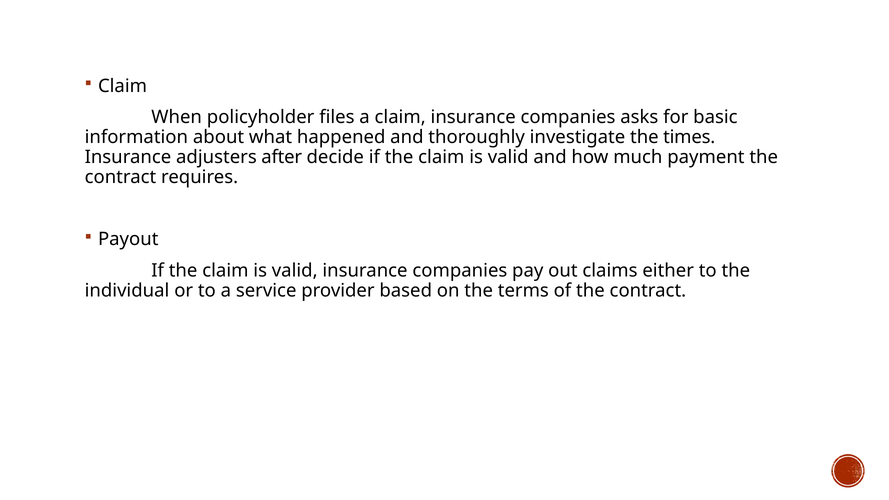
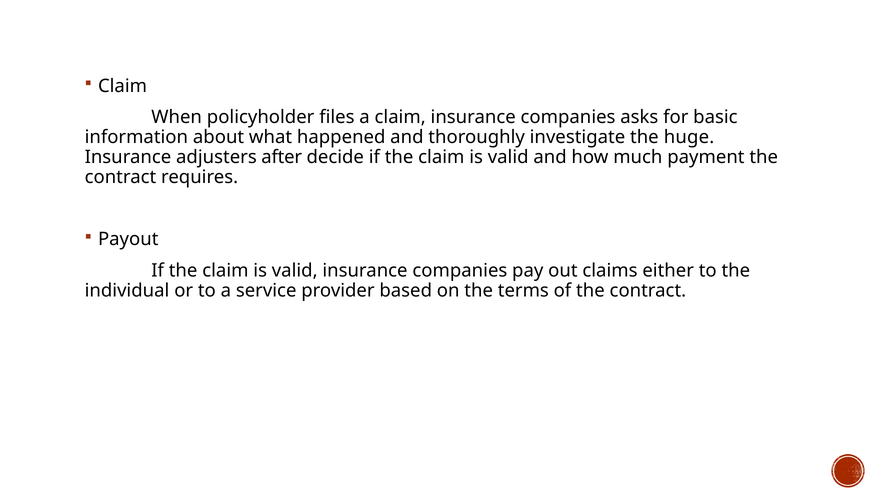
times: times -> huge
